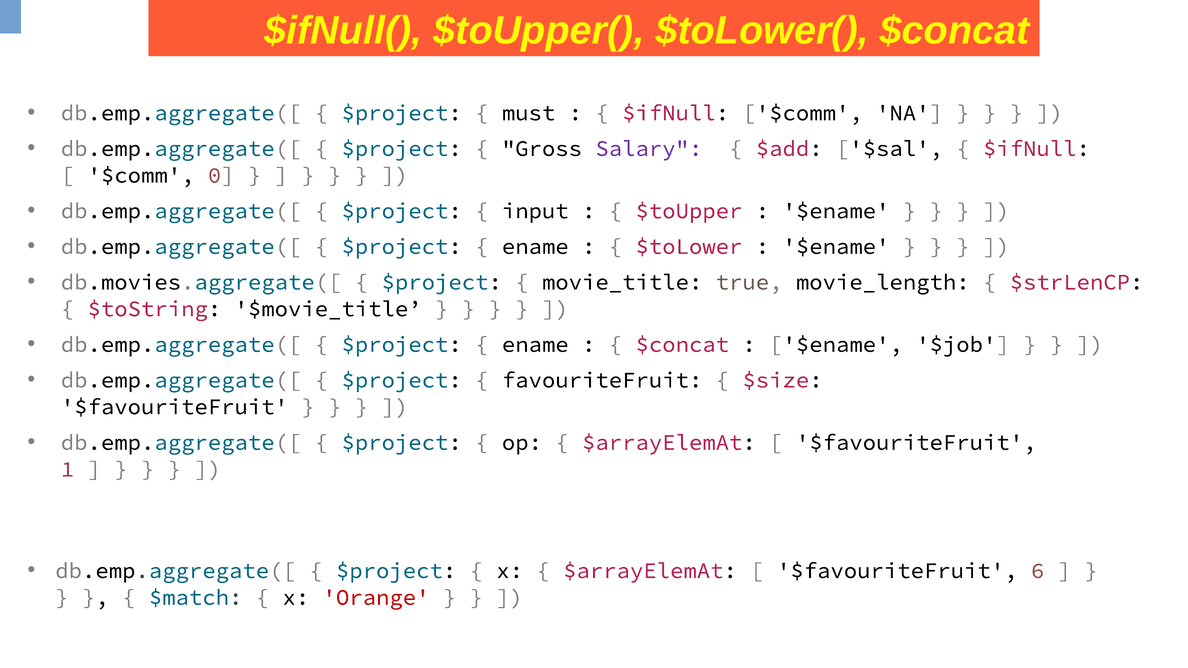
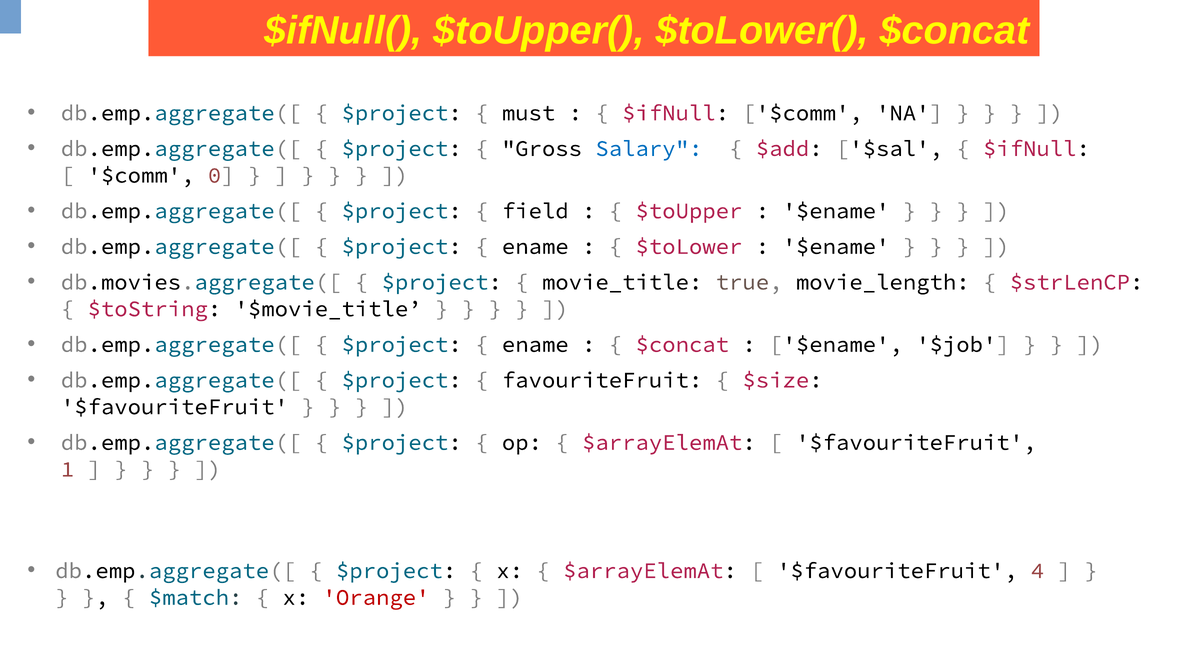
Salary colour: purple -> blue
input: input -> field
6: 6 -> 4
